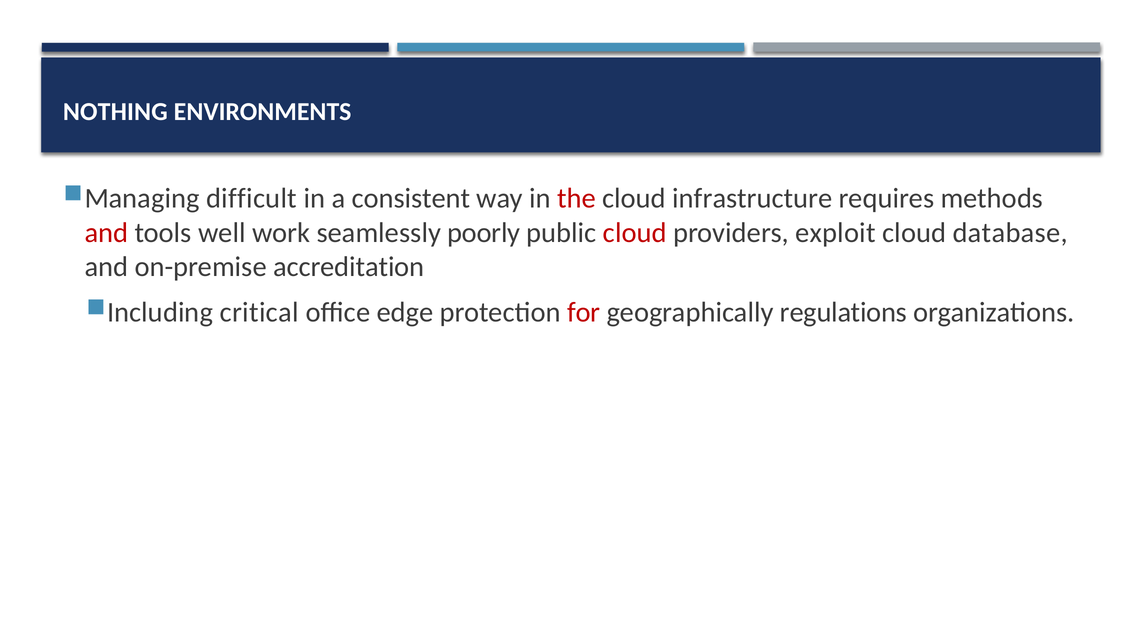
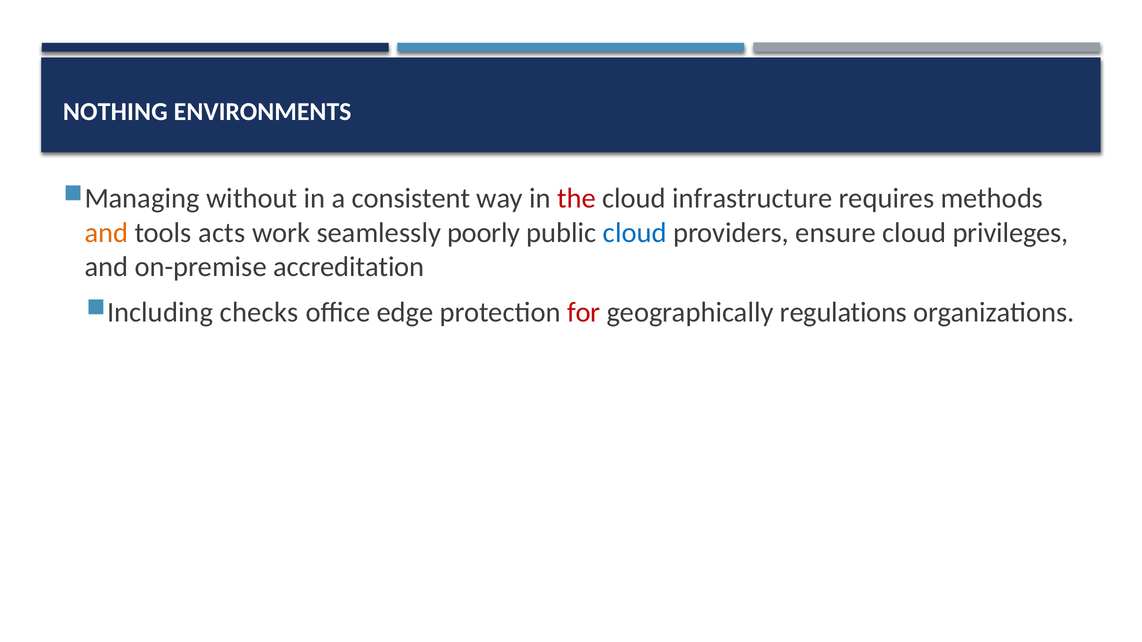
difficult: difficult -> without
and at (106, 233) colour: red -> orange
well: well -> acts
cloud at (635, 233) colour: red -> blue
exploit: exploit -> ensure
database: database -> privileges
critical: critical -> checks
